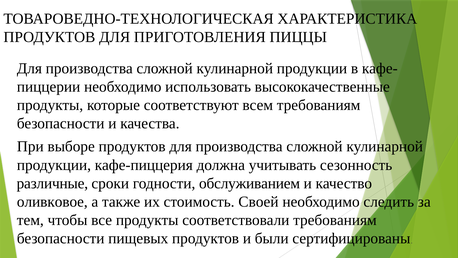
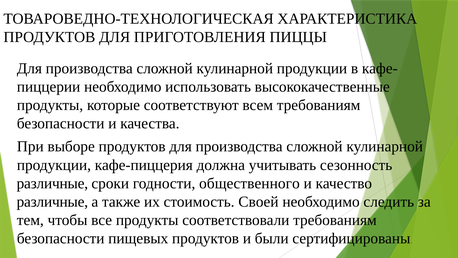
обслуживанием: обслуживанием -> общественного
оливковое at (52, 201): оливковое -> различные
